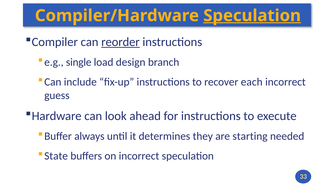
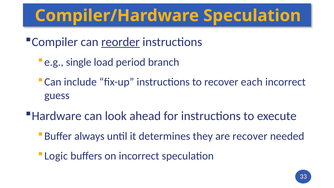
Speculation at (252, 16) underline: present -> none
design: design -> period
are starting: starting -> recover
State: State -> Logic
